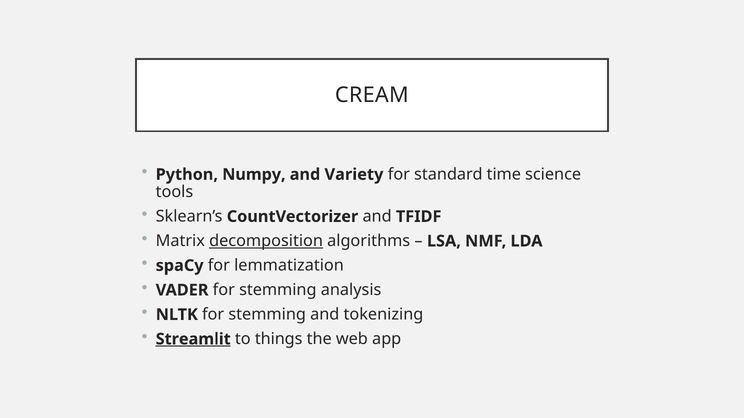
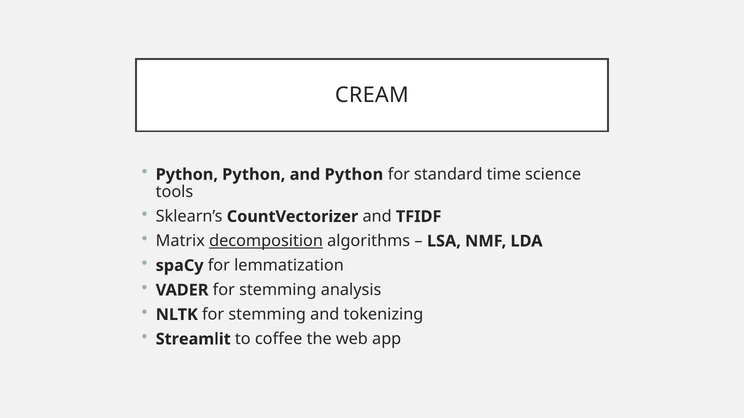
Python Numpy: Numpy -> Python
and Variety: Variety -> Python
Streamlit underline: present -> none
things: things -> coffee
